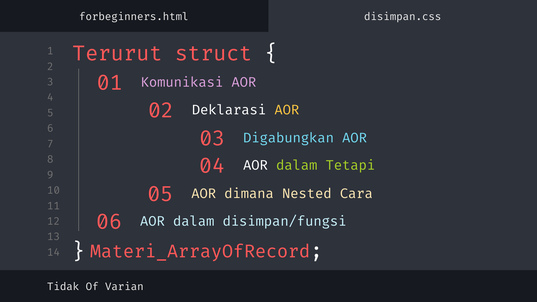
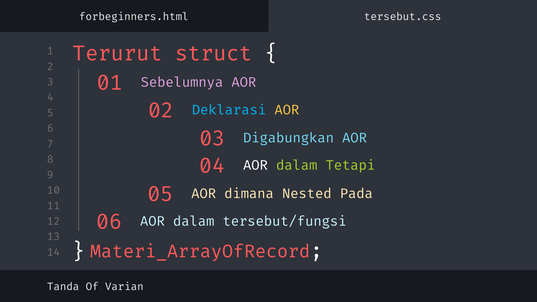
disimpan.css: disimpan.css -> tersebut.css
Komunikasi: Komunikasi -> Sebelumnya
Deklarasi colour: white -> light blue
Cara: Cara -> Pada
disimpan/fungsi: disimpan/fungsi -> tersebut/fungsi
Tidak: Tidak -> Tanda
